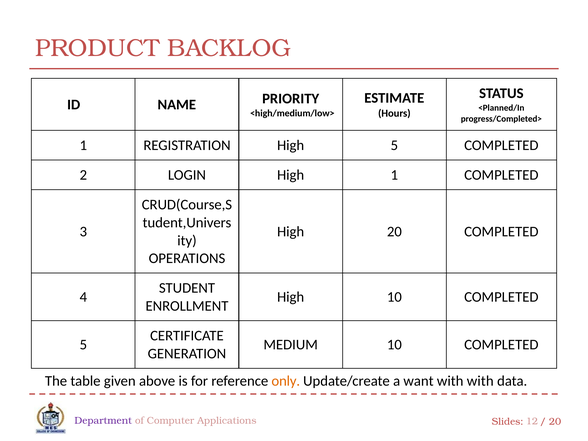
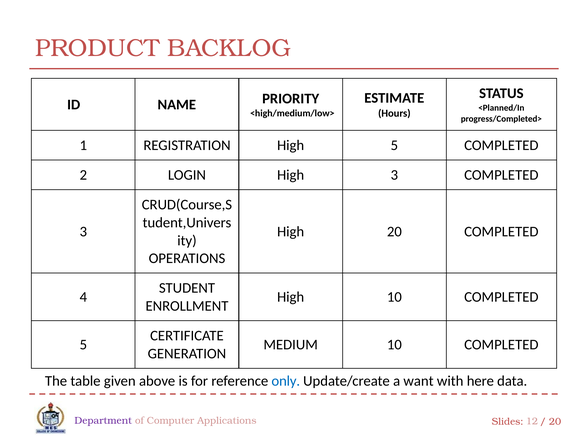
High 1: 1 -> 3
only colour: orange -> blue
with with: with -> here
